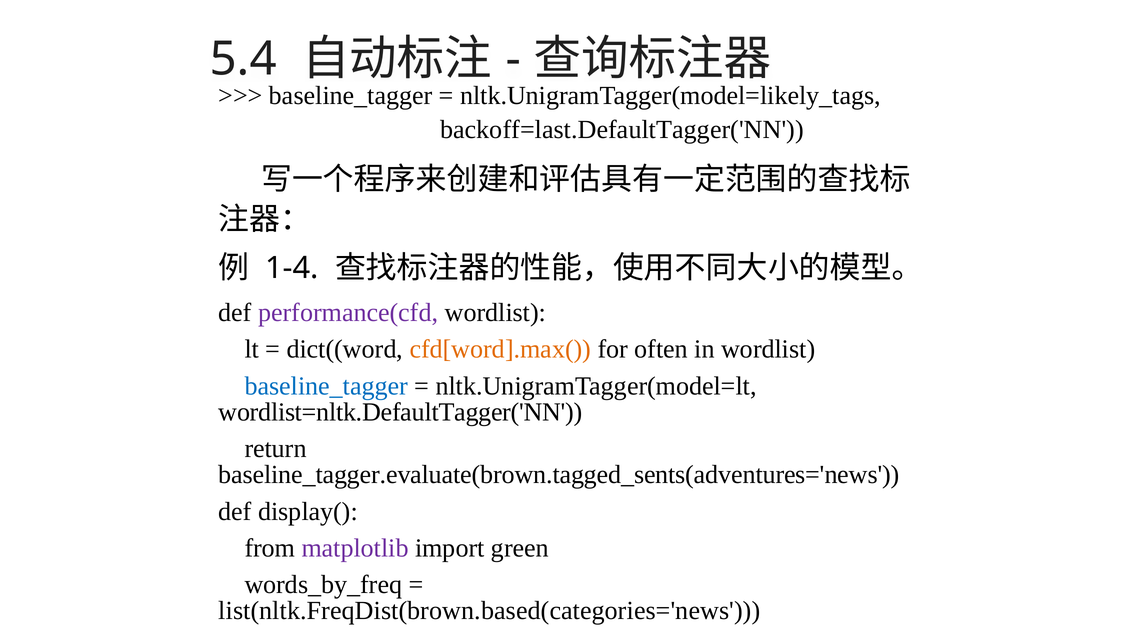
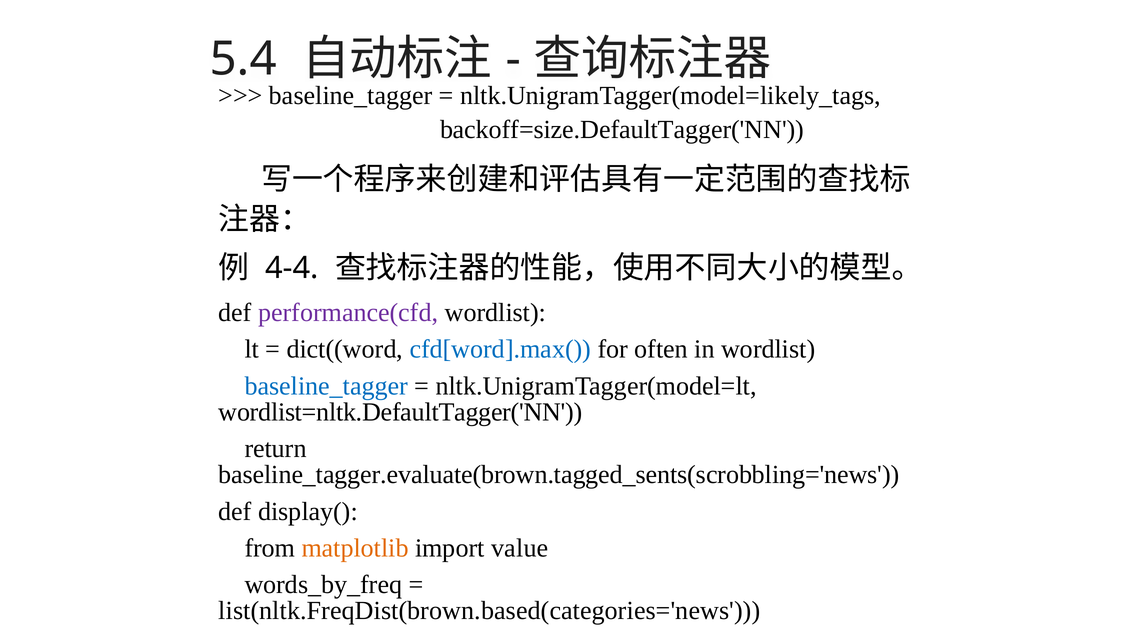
backoff=last.DefaultTagger('NN: backoff=last.DefaultTagger('NN -> backoff=size.DefaultTagger('NN
1-4: 1-4 -> 4-4
cfd[word].max( colour: orange -> blue
baseline_tagger.evaluate(brown.tagged_sents(adventures='news: baseline_tagger.evaluate(brown.tagged_sents(adventures='news -> baseline_tagger.evaluate(brown.tagged_sents(scrobbling='news
matplotlib colour: purple -> orange
green: green -> value
